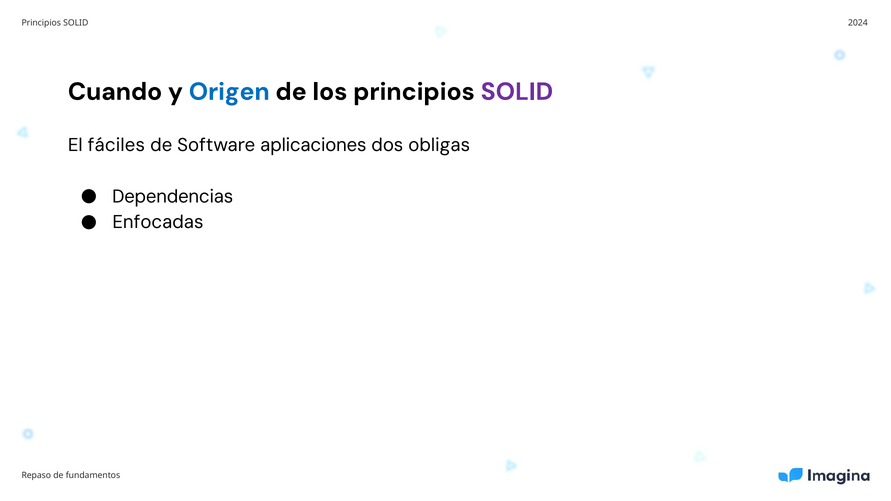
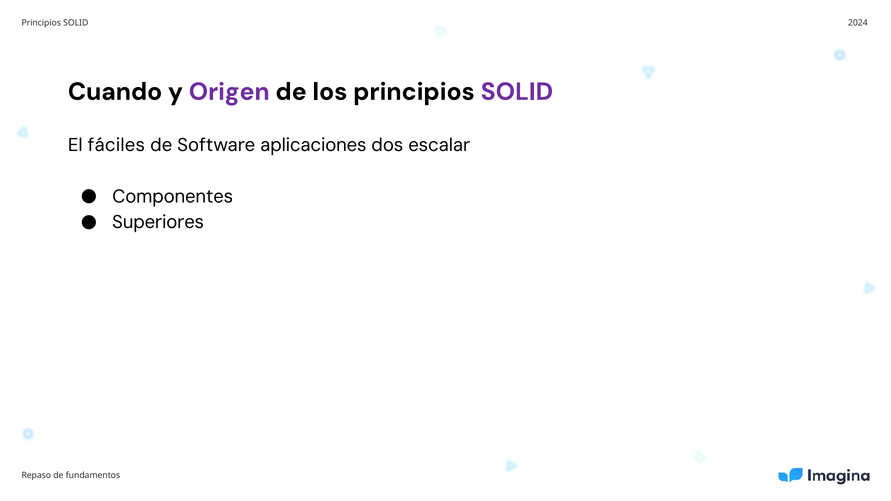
Origen colour: blue -> purple
obligas: obligas -> escalar
Dependencias: Dependencias -> Componentes
Enfocadas: Enfocadas -> Superiores
